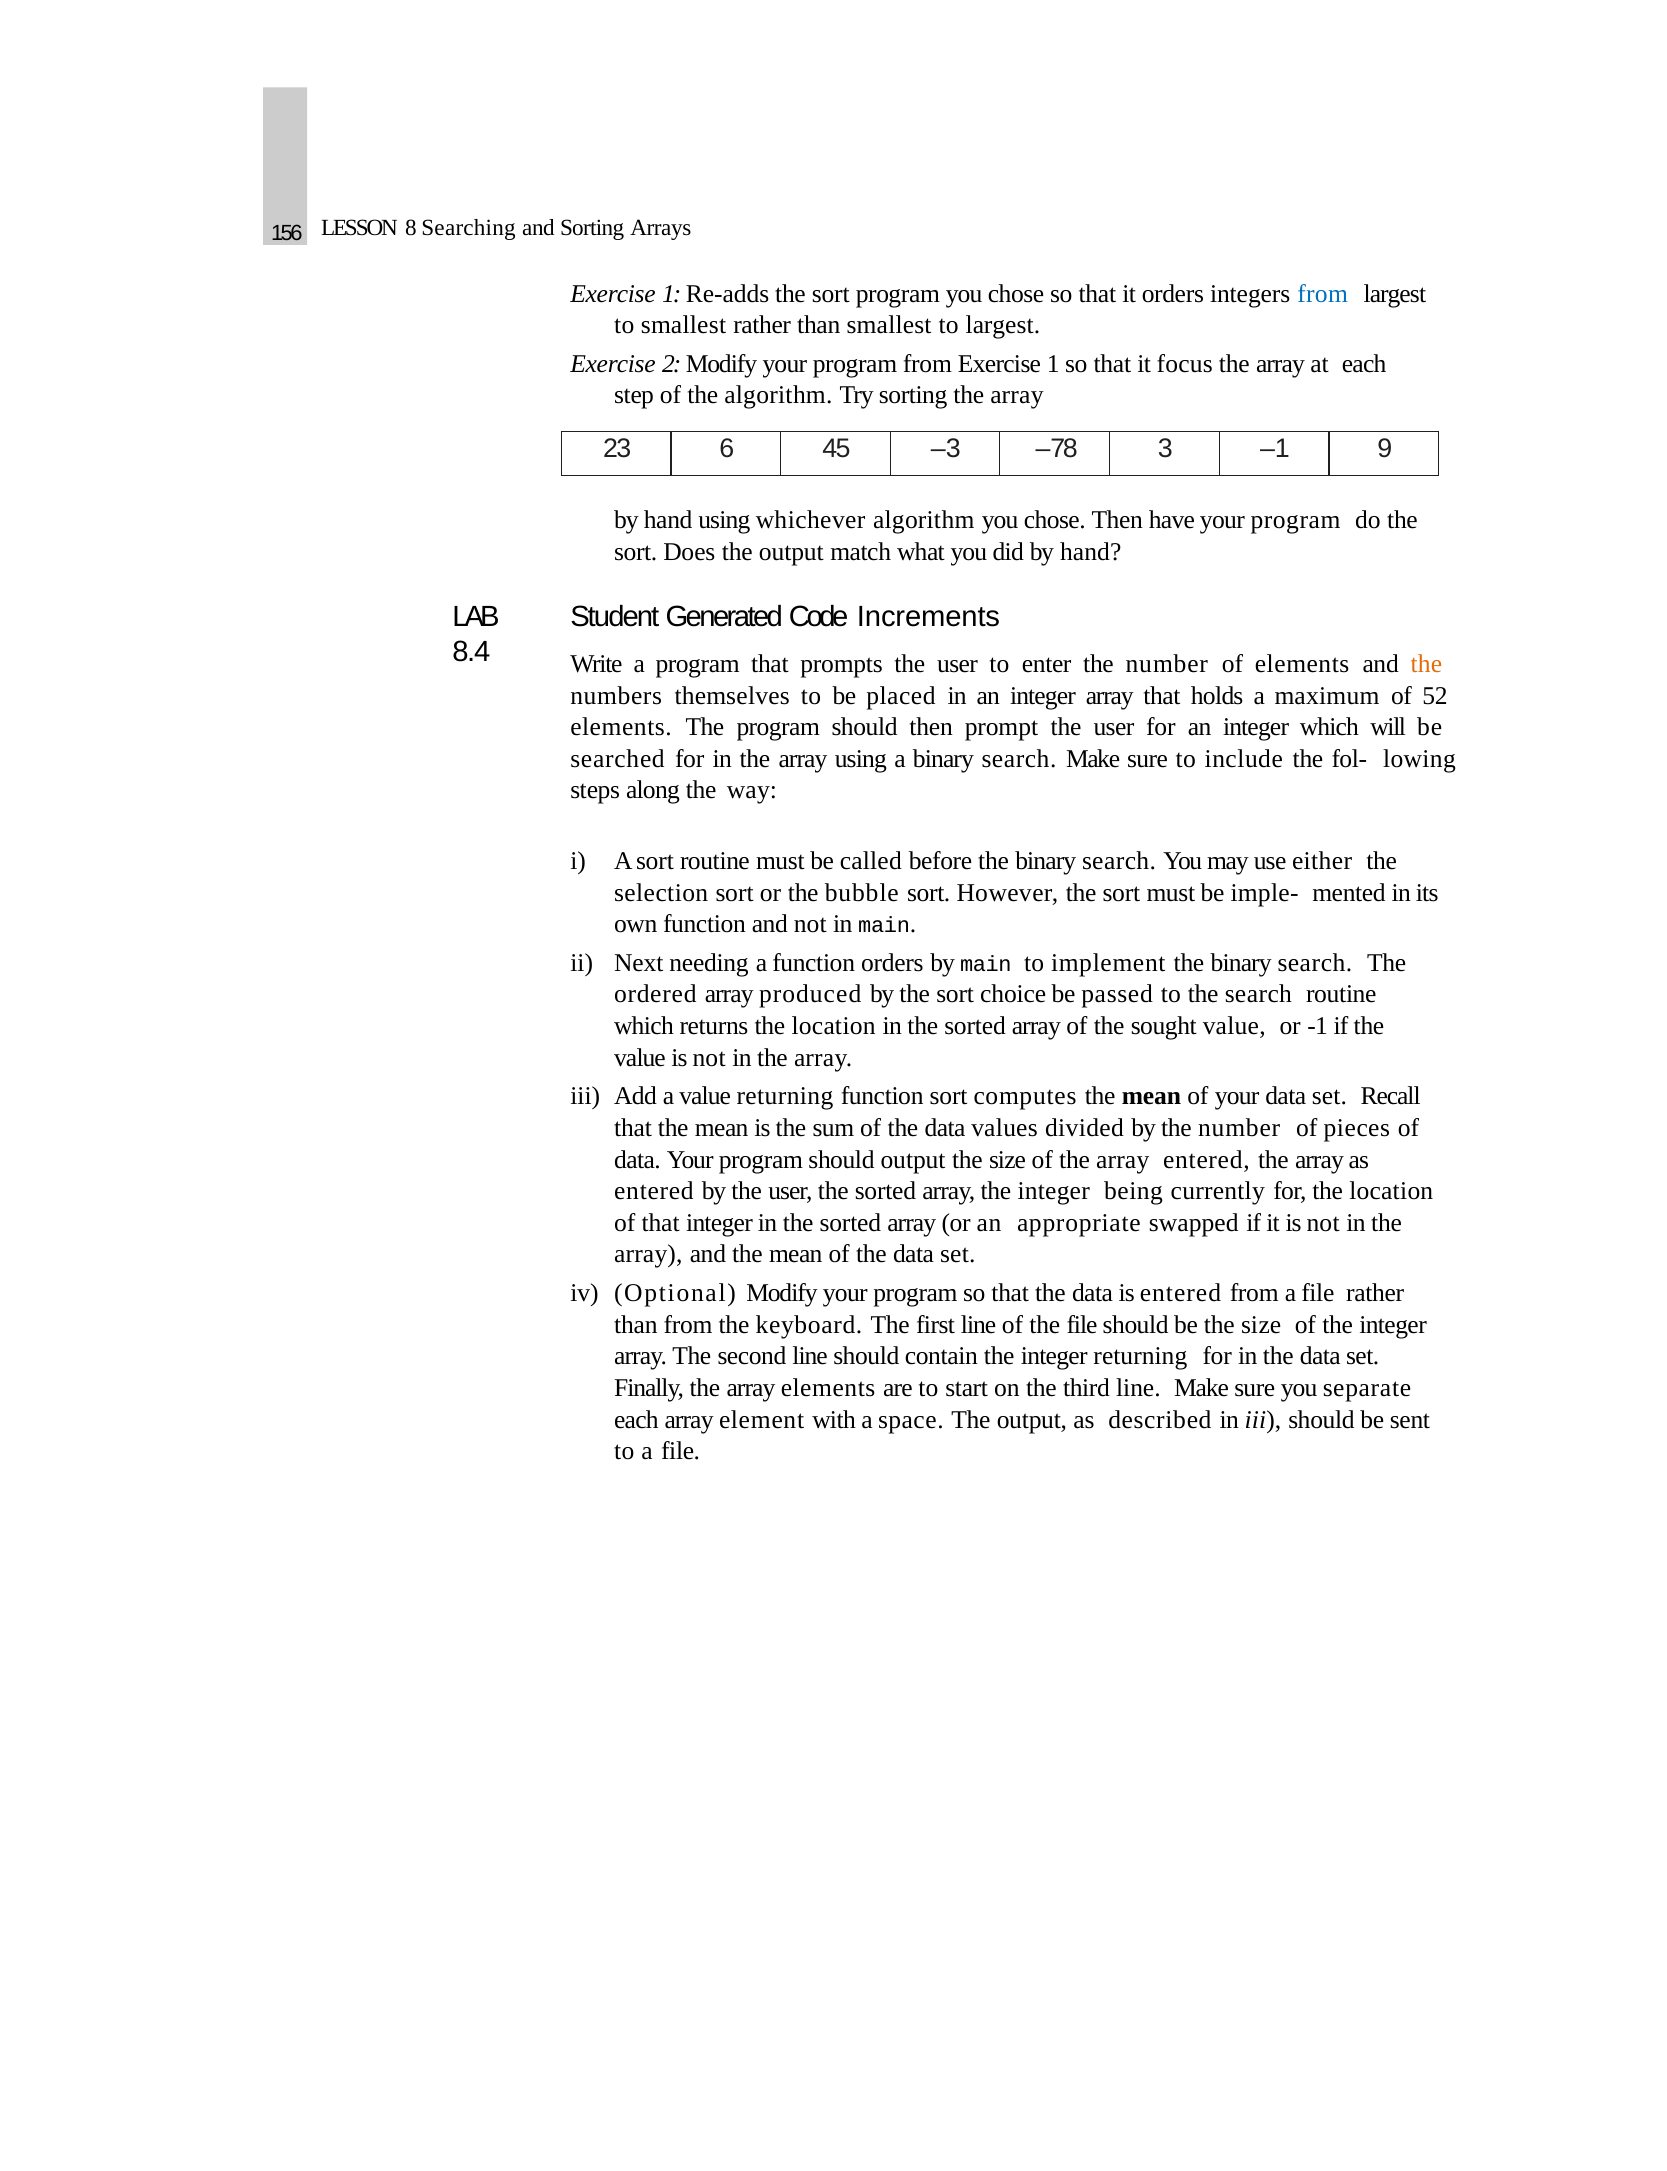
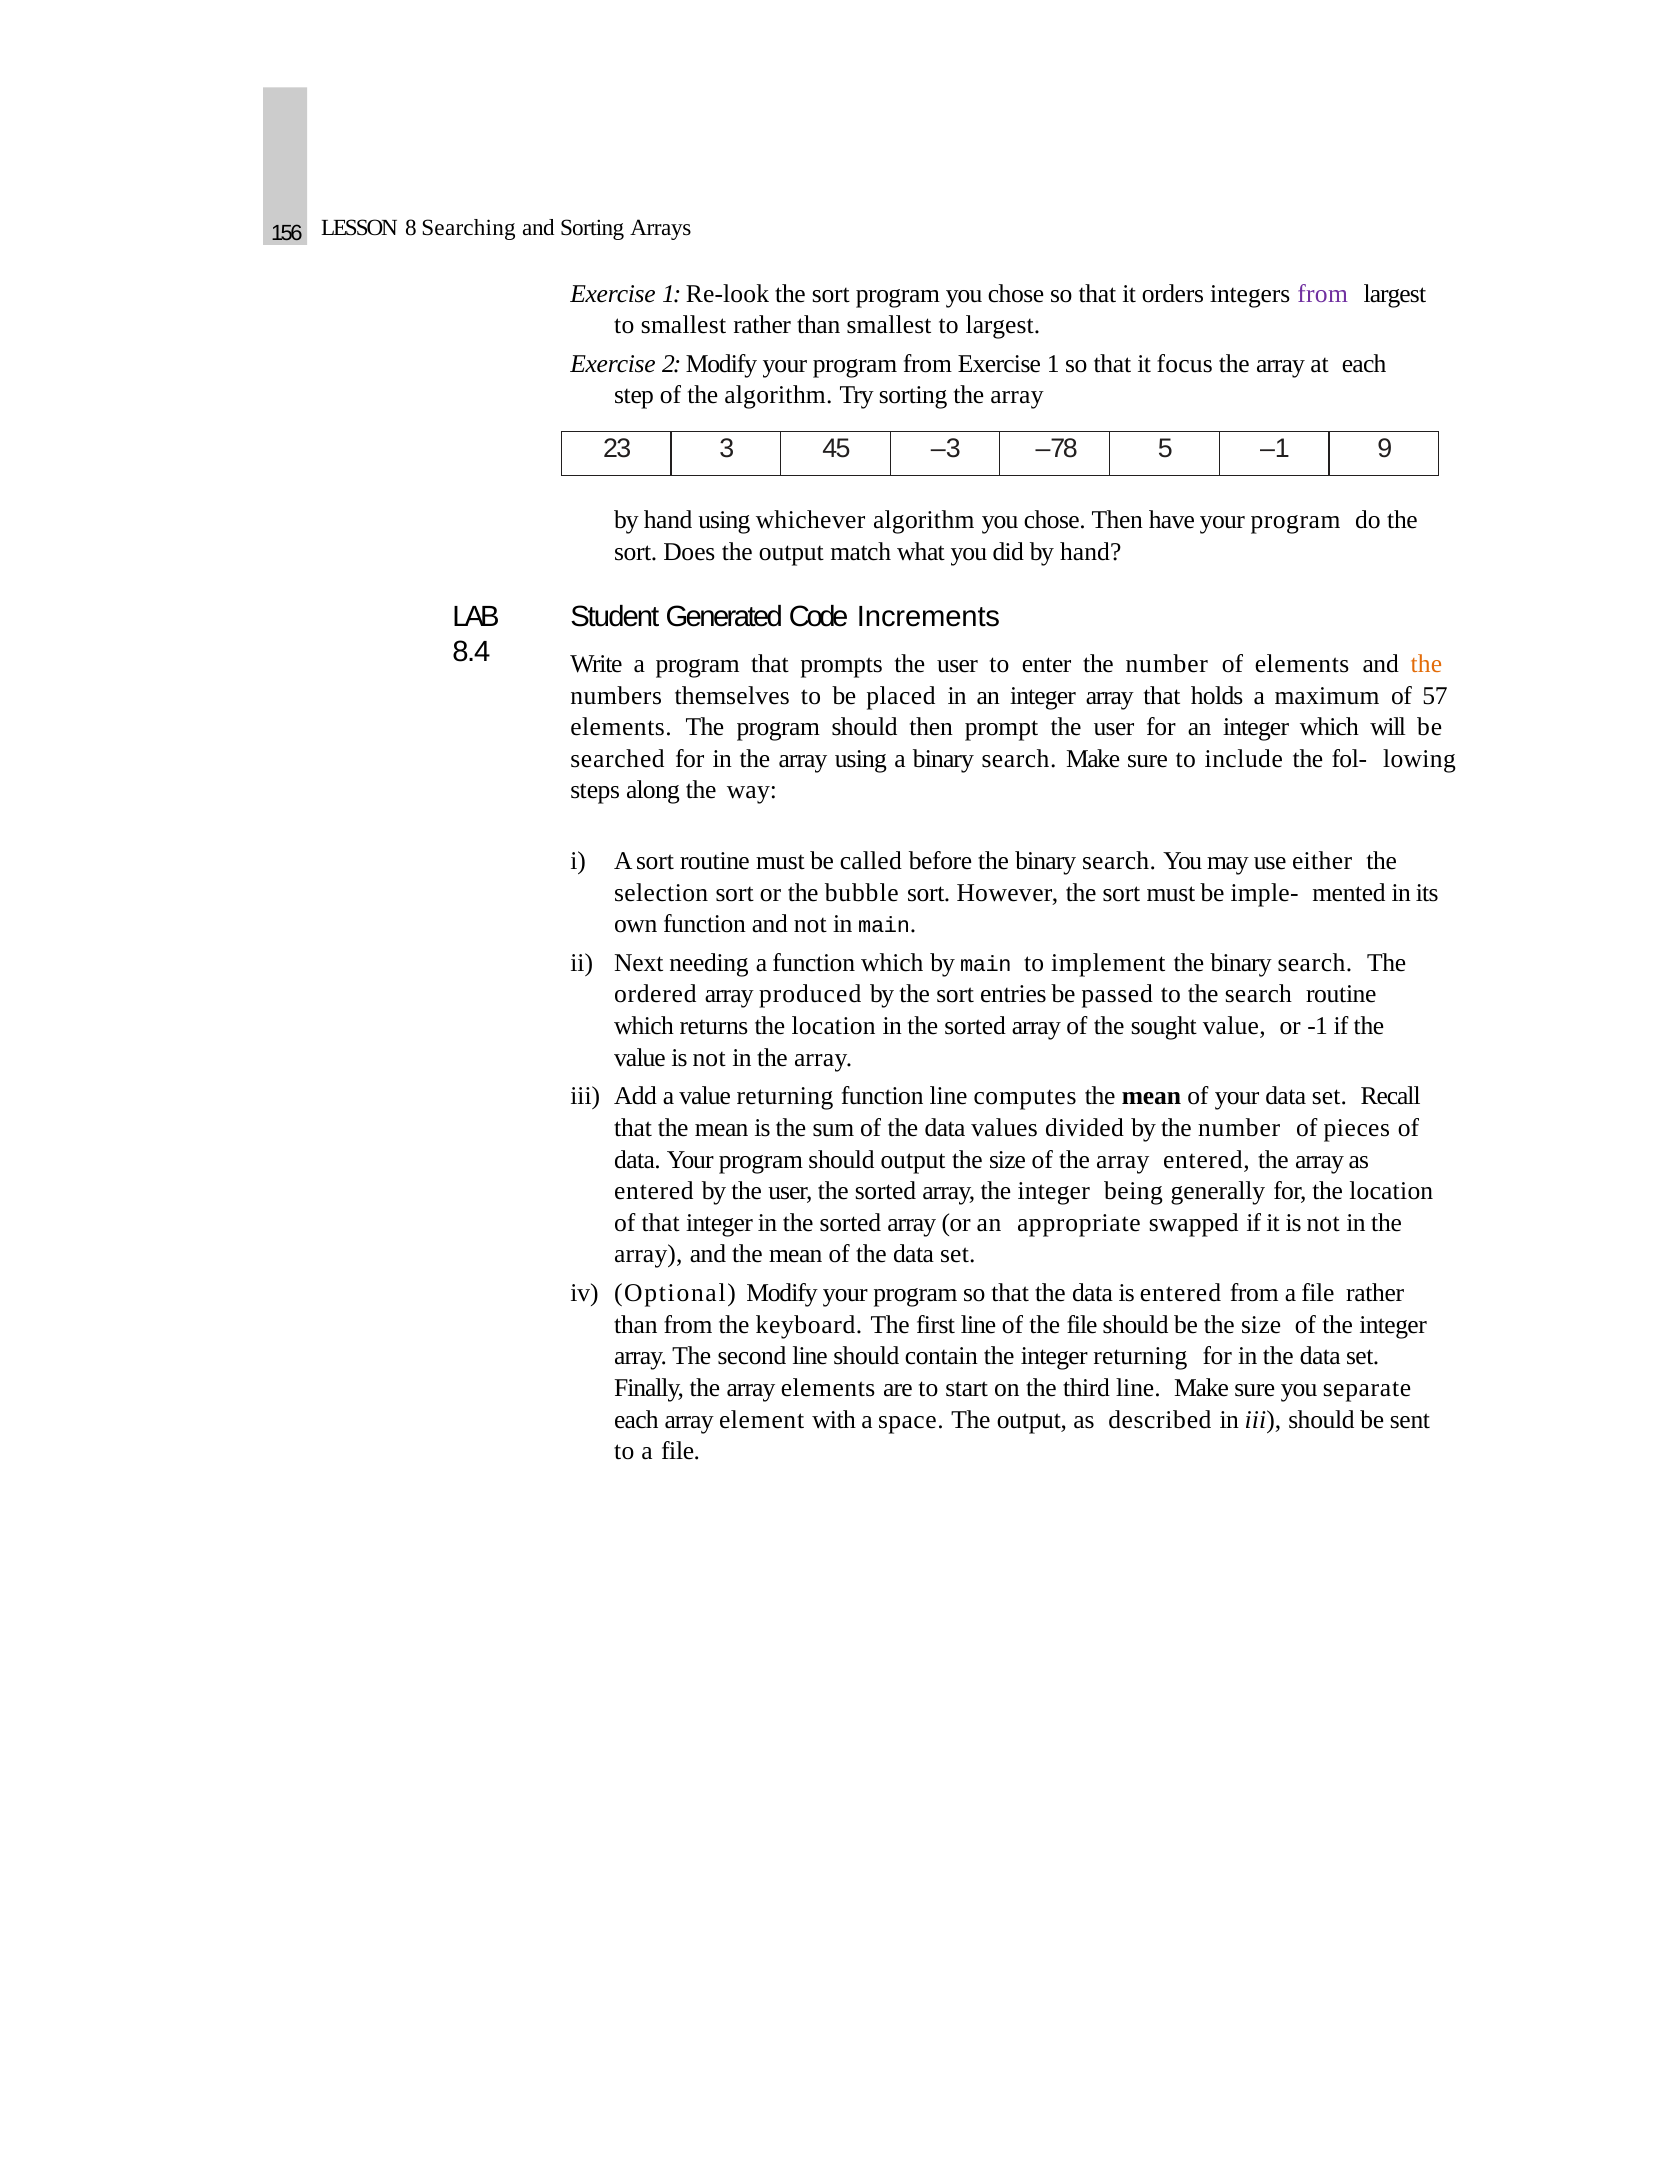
Re-adds: Re-adds -> Re-look
from at (1323, 294) colour: blue -> purple
6: 6 -> 3
3: 3 -> 5
52: 52 -> 57
function orders: orders -> which
choice: choice -> entries
function sort: sort -> line
currently: currently -> generally
